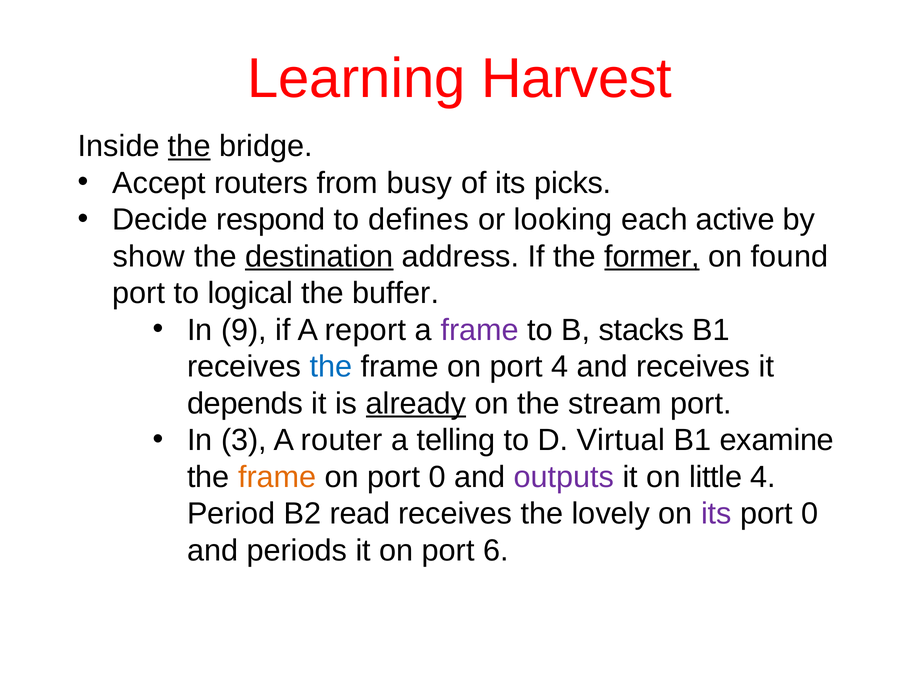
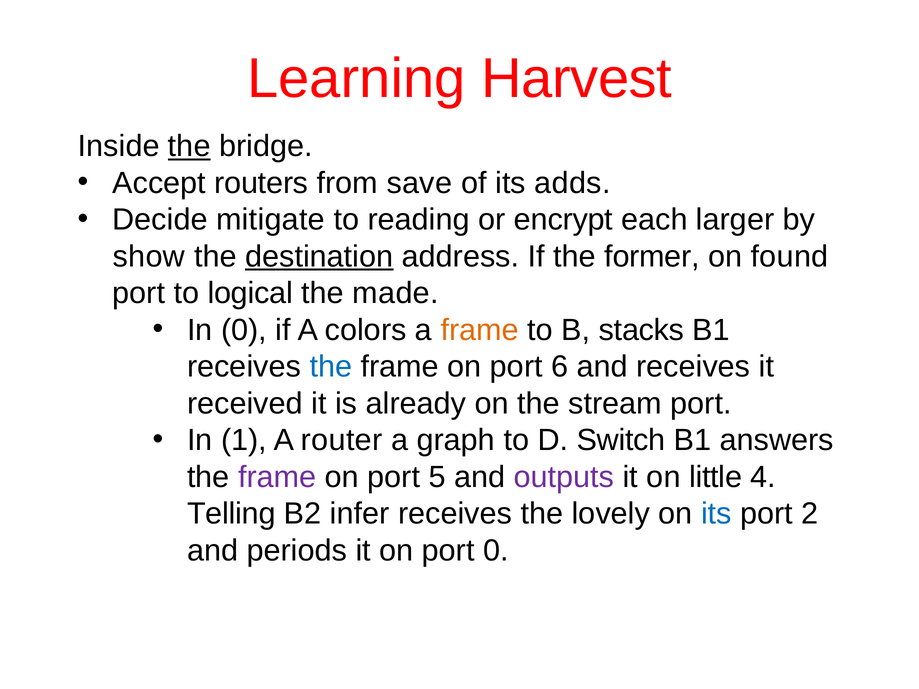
busy: busy -> save
picks: picks -> adds
respond: respond -> mitigate
defines: defines -> reading
looking: looking -> encrypt
active: active -> larger
former underline: present -> none
buffer: buffer -> made
In 9: 9 -> 0
report: report -> colors
frame at (480, 330) colour: purple -> orange
port 4: 4 -> 6
depends: depends -> received
already underline: present -> none
3: 3 -> 1
telling: telling -> graph
Virtual: Virtual -> Switch
examine: examine -> answers
frame at (277, 477) colour: orange -> purple
on port 0: 0 -> 5
Period: Period -> Telling
read: read -> infer
its at (716, 514) colour: purple -> blue
0 at (810, 514): 0 -> 2
port 6: 6 -> 0
